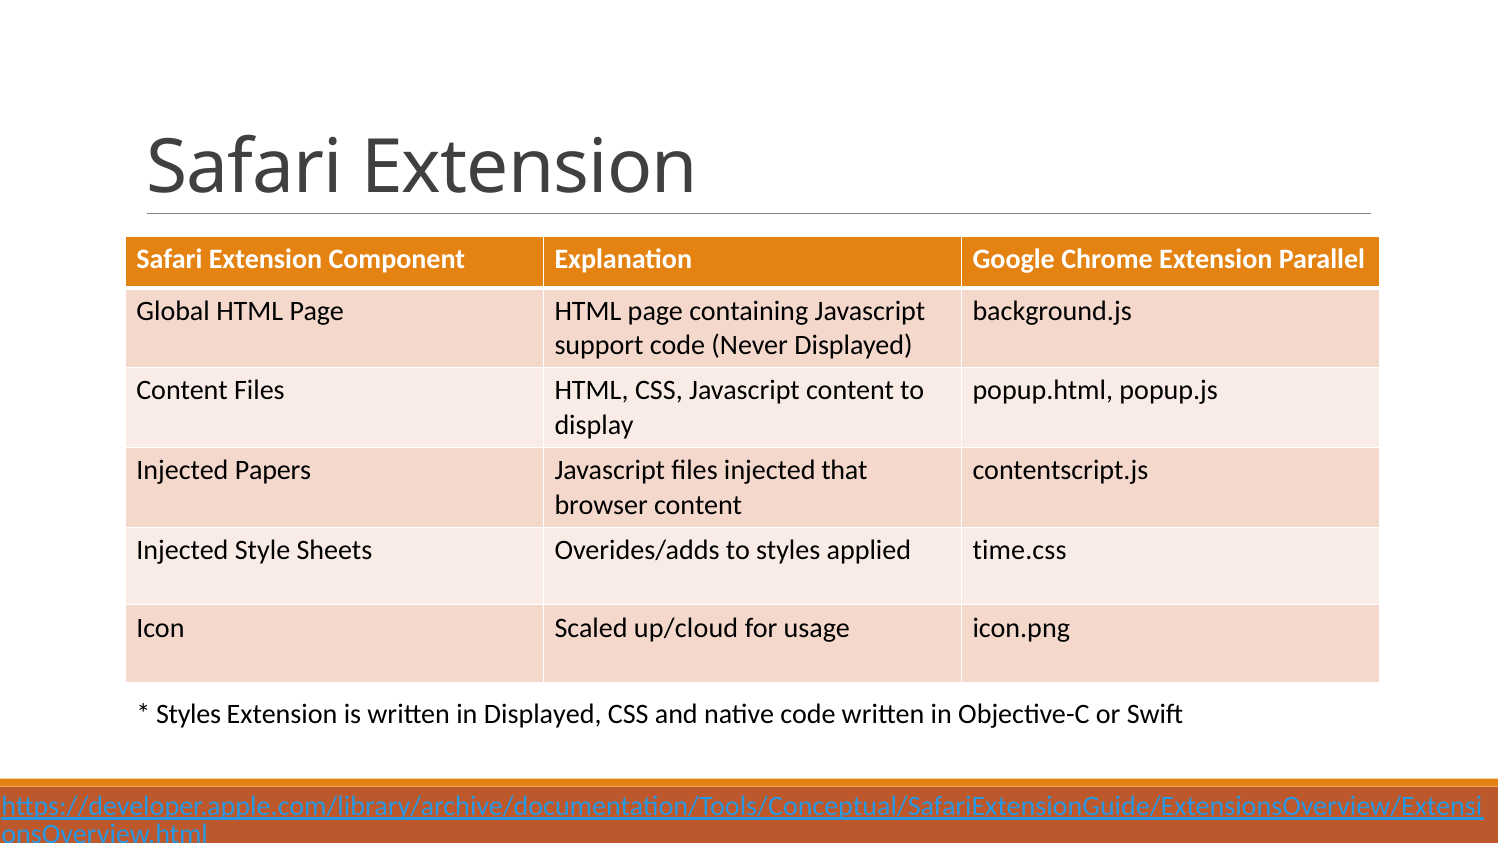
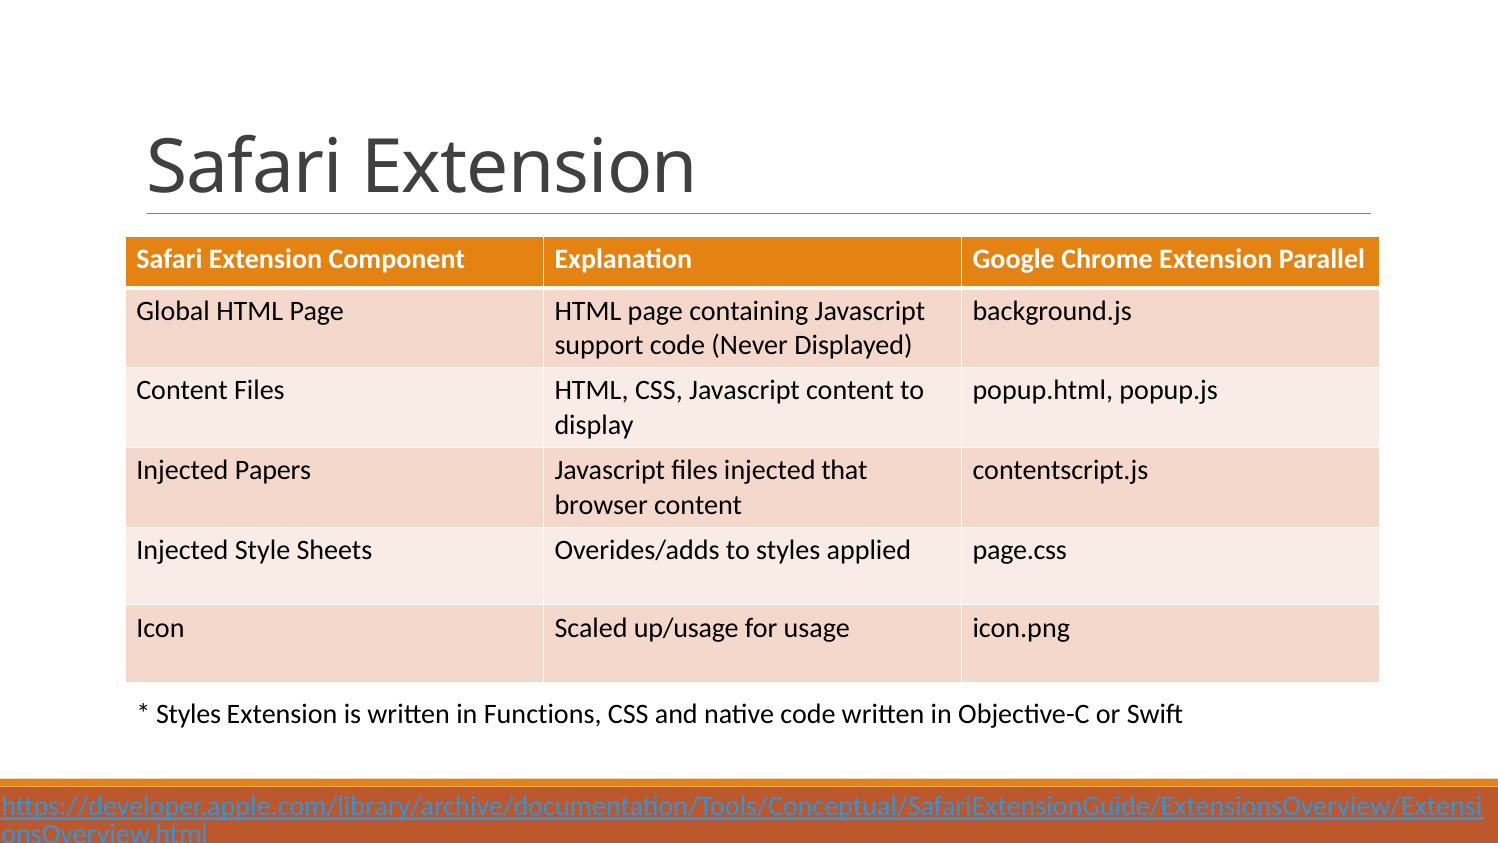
time.css: time.css -> page.css
up/cloud: up/cloud -> up/usage
in Displayed: Displayed -> Functions
